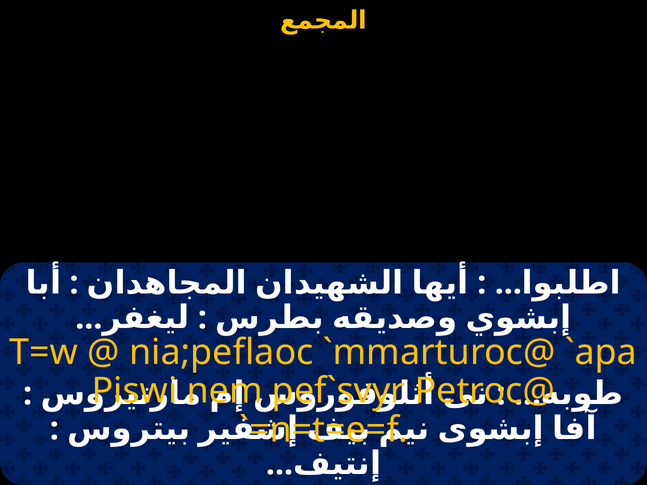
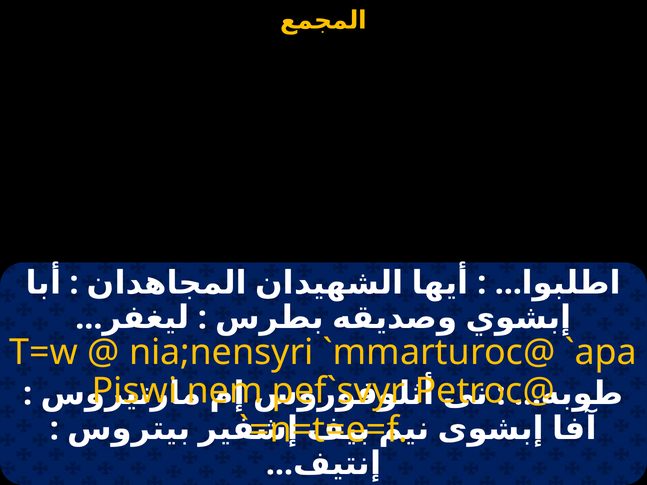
nia;peflaoc: nia;peflaoc -> nia;nensyri
